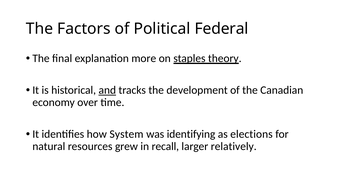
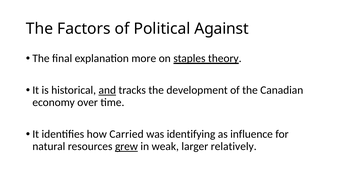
Federal: Federal -> Against
System: System -> Carried
elections: elections -> influence
grew underline: none -> present
recall: recall -> weak
